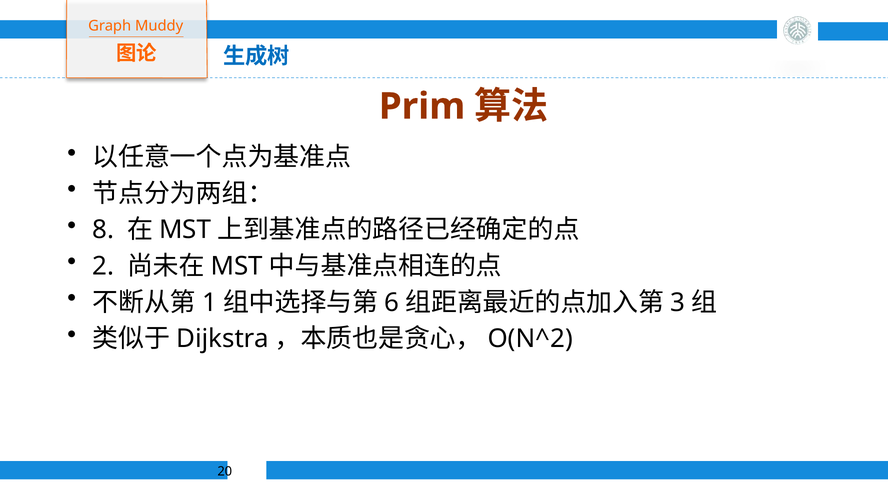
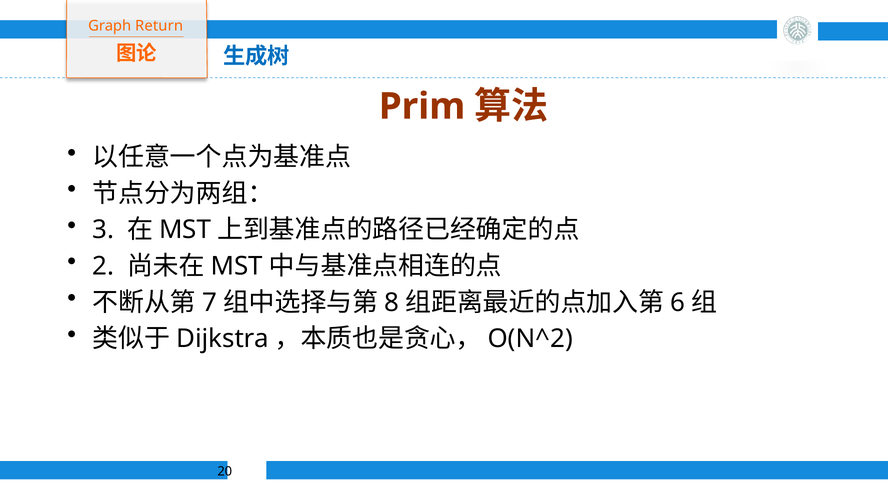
Muddy: Muddy -> Return
8: 8 -> 3
1: 1 -> 7
6: 6 -> 8
3: 3 -> 6
